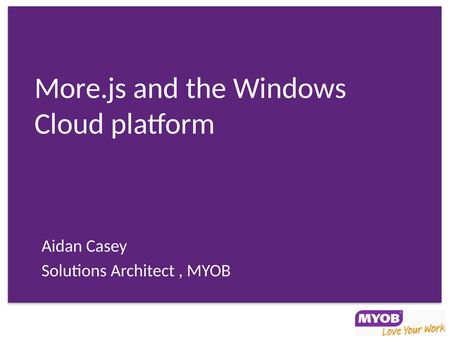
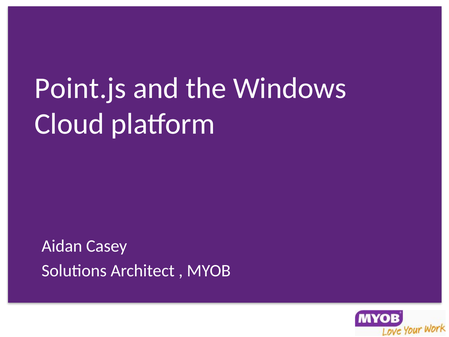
More.js: More.js -> Point.js
